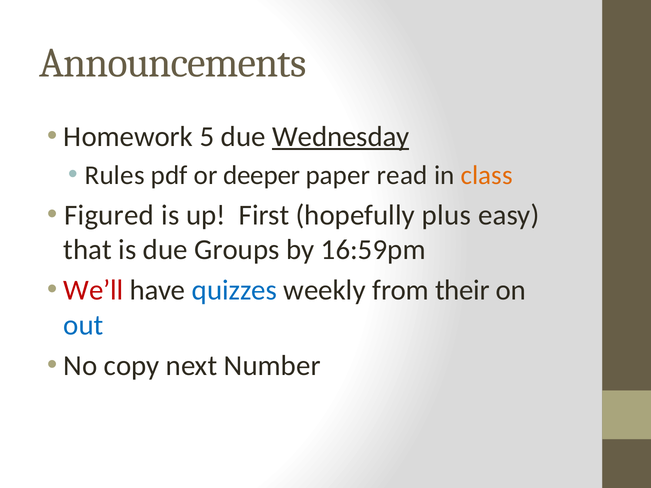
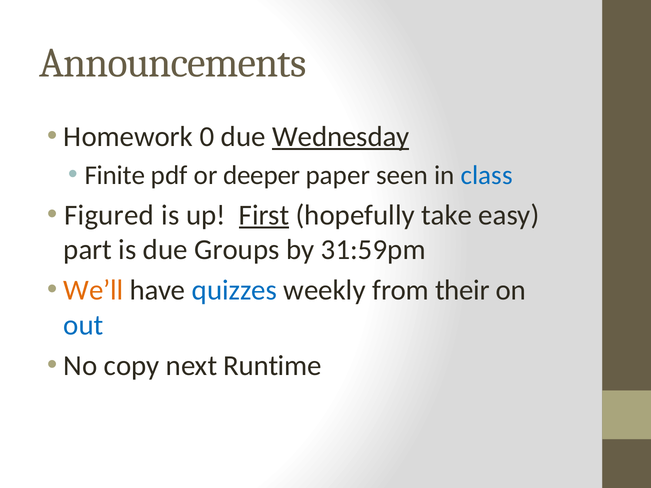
5: 5 -> 0
Rules: Rules -> Finite
read: read -> seen
class colour: orange -> blue
First underline: none -> present
plus: plus -> take
that: that -> part
16:59pm: 16:59pm -> 31:59pm
We’ll colour: red -> orange
Number: Number -> Runtime
